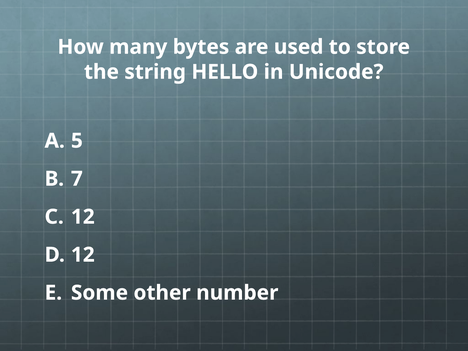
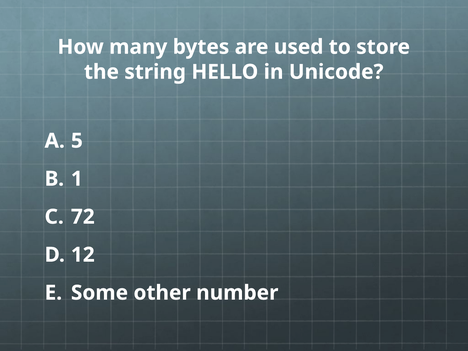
7: 7 -> 1
12 at (83, 217): 12 -> 72
